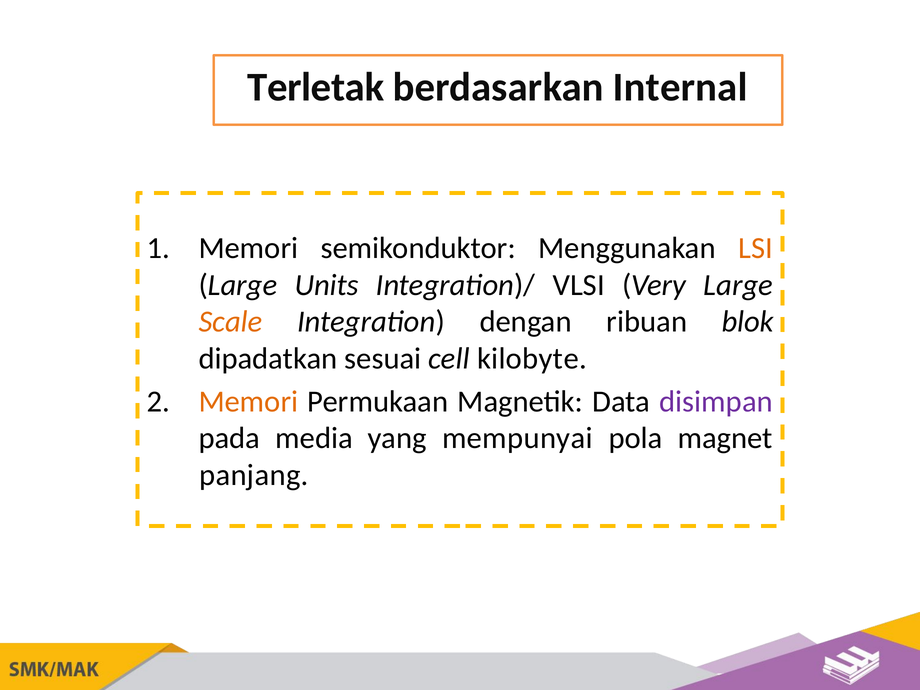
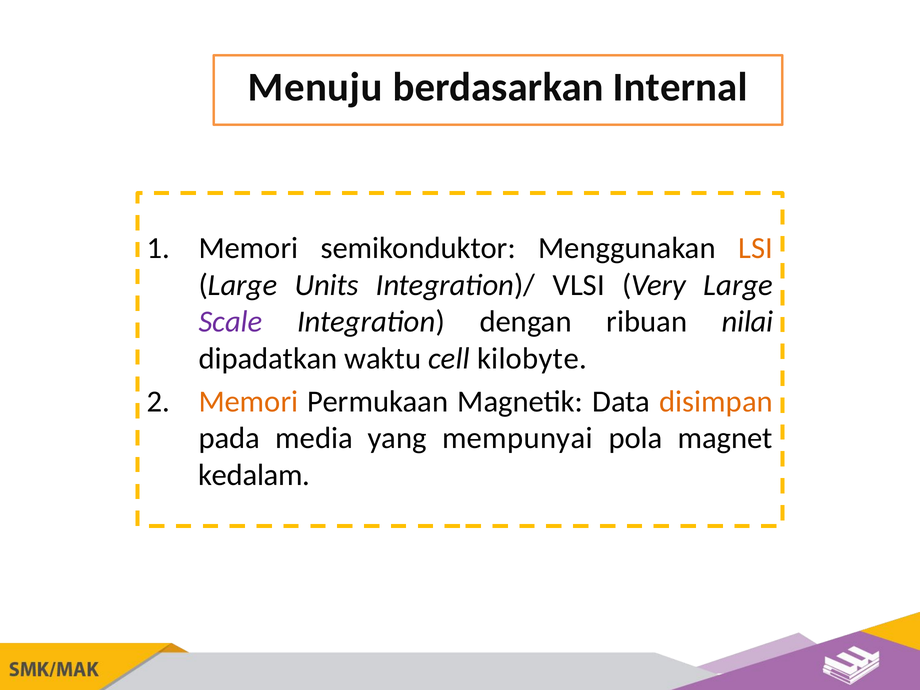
Terletak: Terletak -> Menuju
Scale colour: orange -> purple
blok: blok -> nilai
sesuai: sesuai -> waktu
disimpan colour: purple -> orange
panjang: panjang -> kedalam
